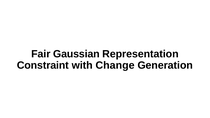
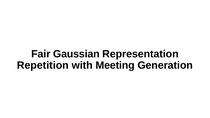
Constraint: Constraint -> Repetition
Change: Change -> Meeting
